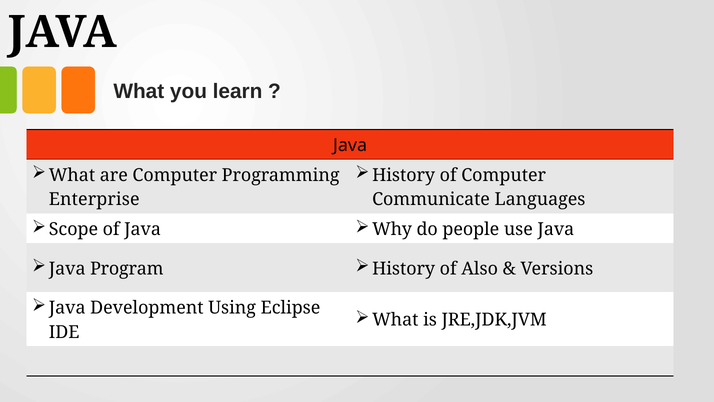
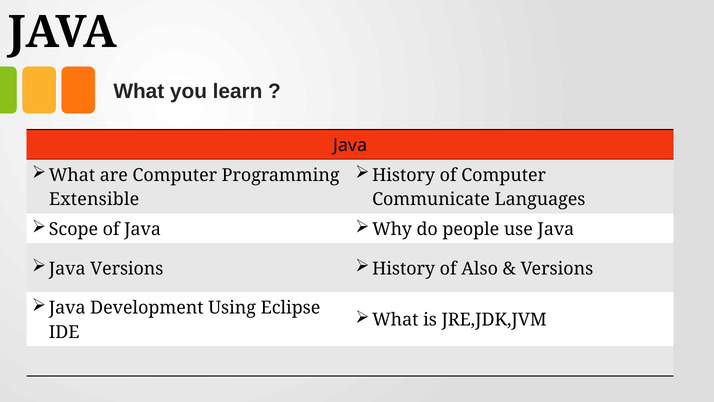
Enterprise: Enterprise -> Extensible
Java Program: Program -> Versions
